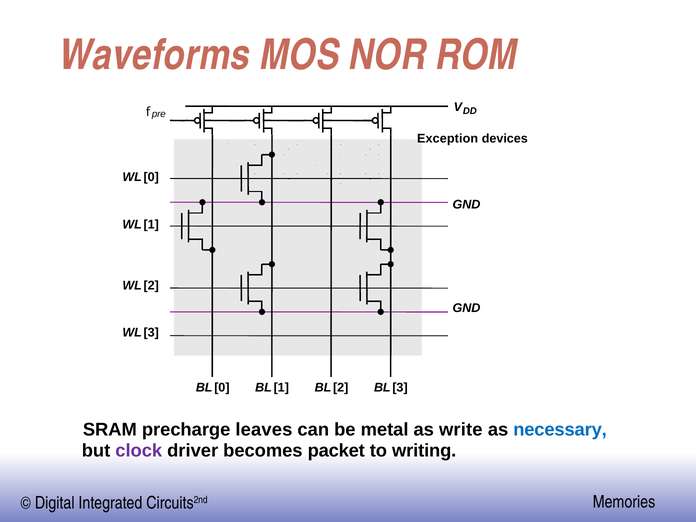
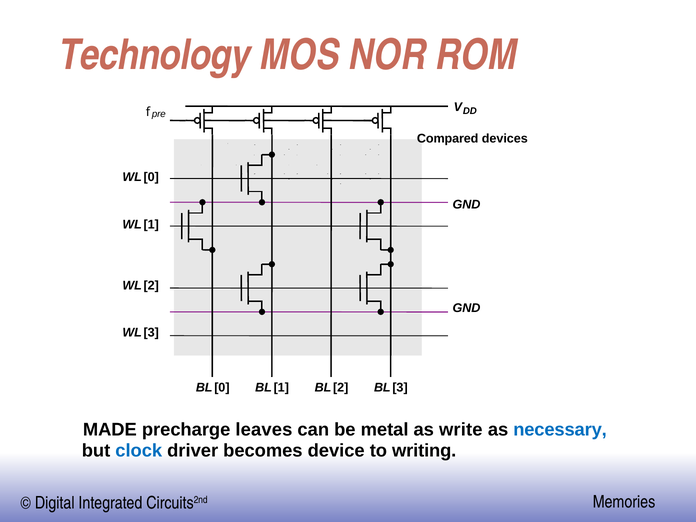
Waveforms: Waveforms -> Technology
Exception: Exception -> Compared
SRAM: SRAM -> MADE
clock colour: purple -> blue
packet: packet -> device
